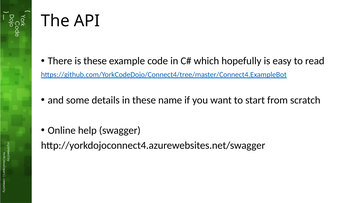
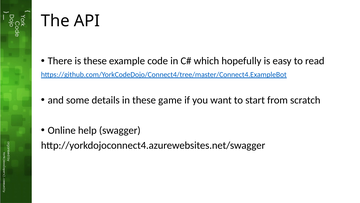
name: name -> game
